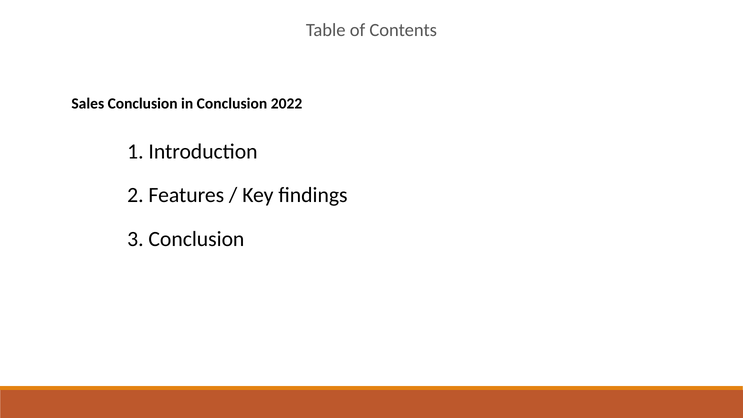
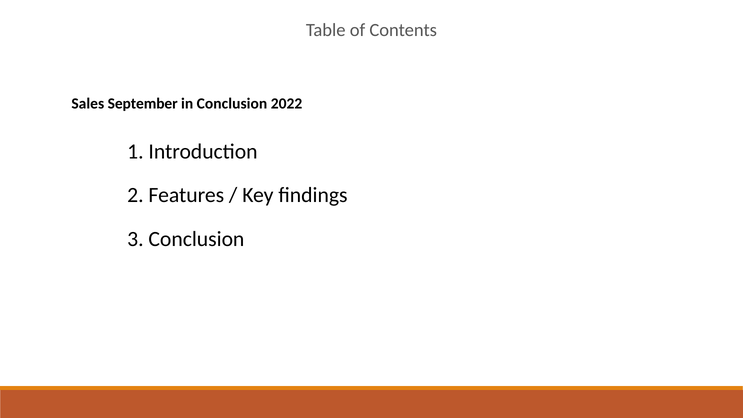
Sales Conclusion: Conclusion -> September
